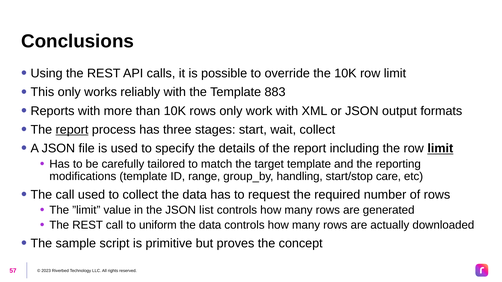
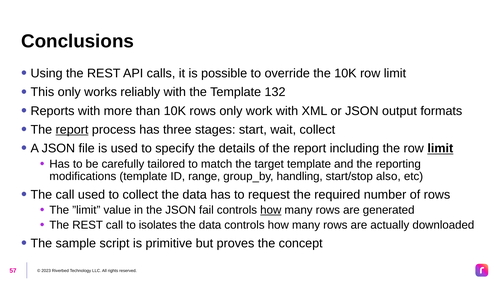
883: 883 -> 132
care: care -> also
list: list -> fail
how at (271, 210) underline: none -> present
uniform: uniform -> isolates
